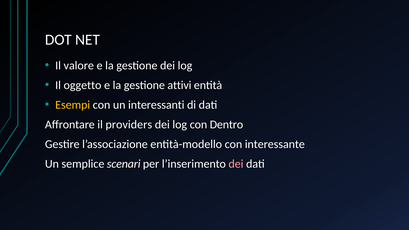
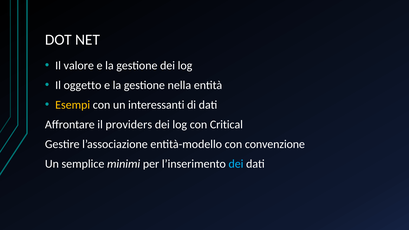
attivi: attivi -> nella
Dentro: Dentro -> Critical
interessante: interessante -> convenzione
scenari: scenari -> minimi
dei at (236, 164) colour: pink -> light blue
